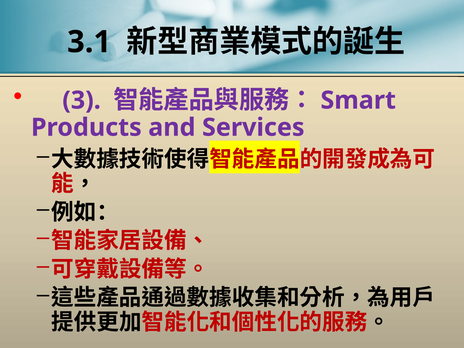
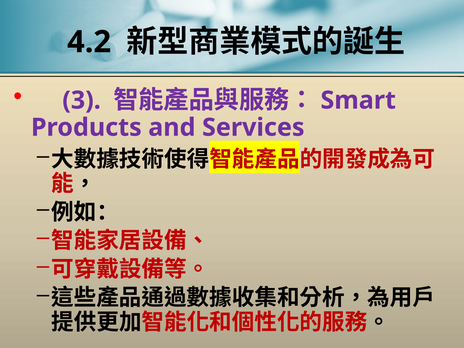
3.1: 3.1 -> 4.2
